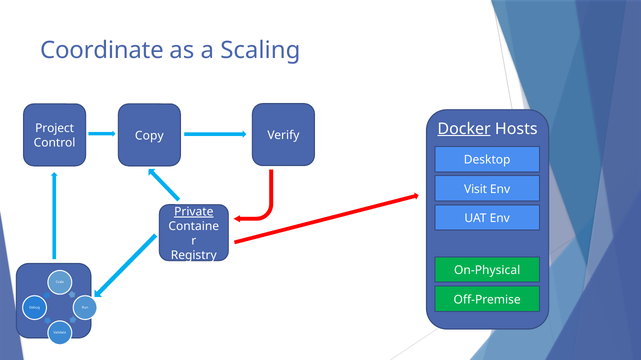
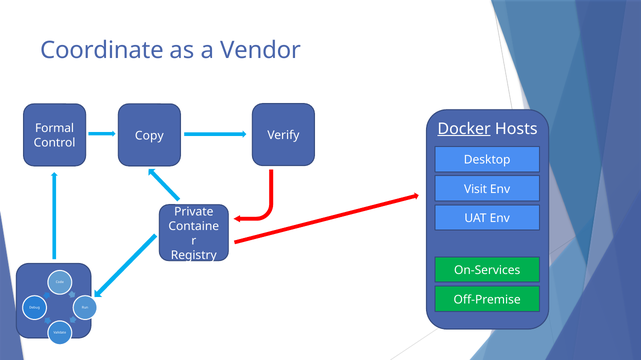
Scaling: Scaling -> Vendor
Project: Project -> Formal
Private underline: present -> none
On-Physical: On-Physical -> On-Services
